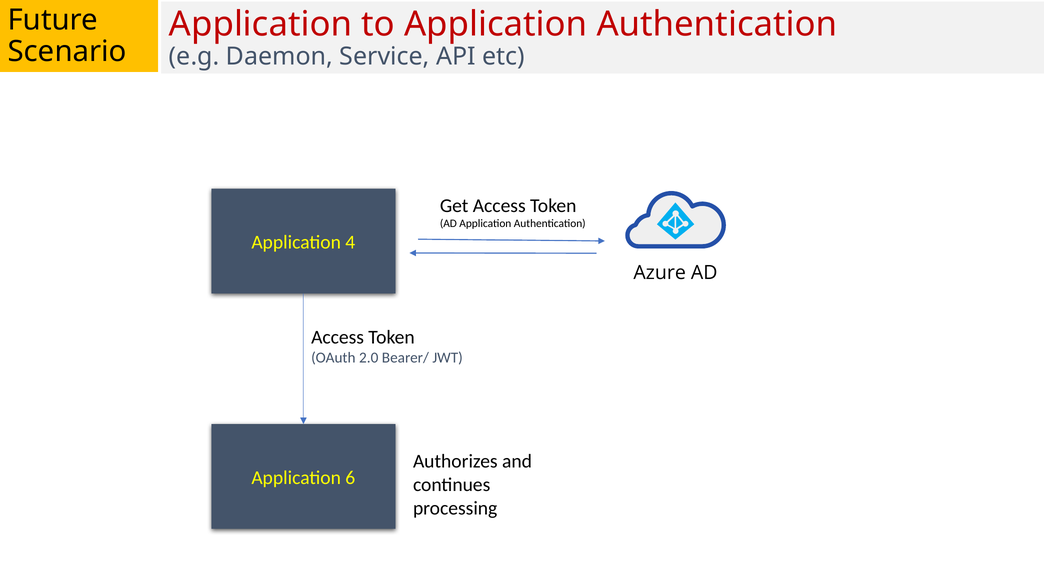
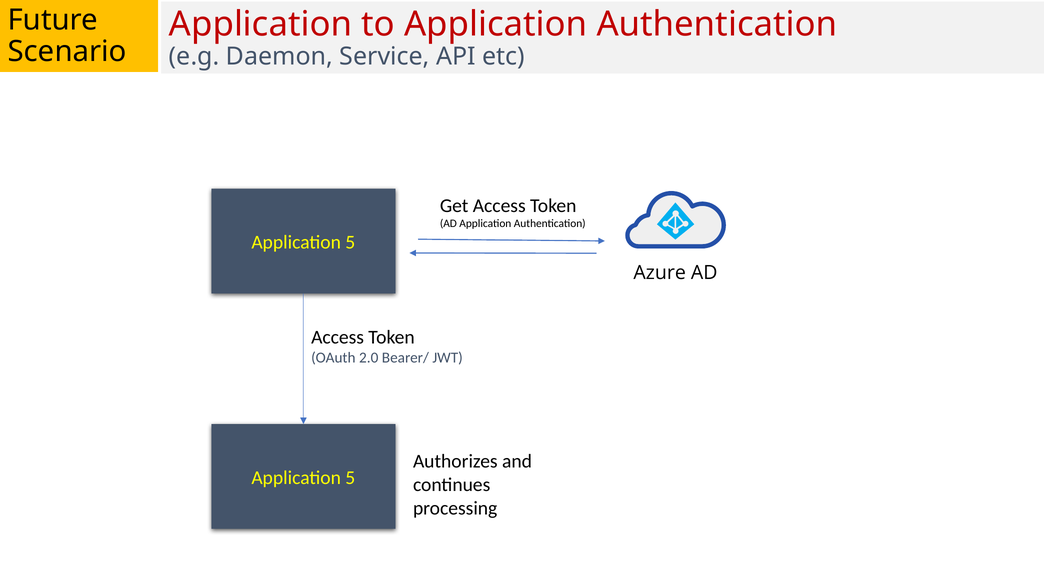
4 at (350, 243): 4 -> 5
6 at (350, 478): 6 -> 5
